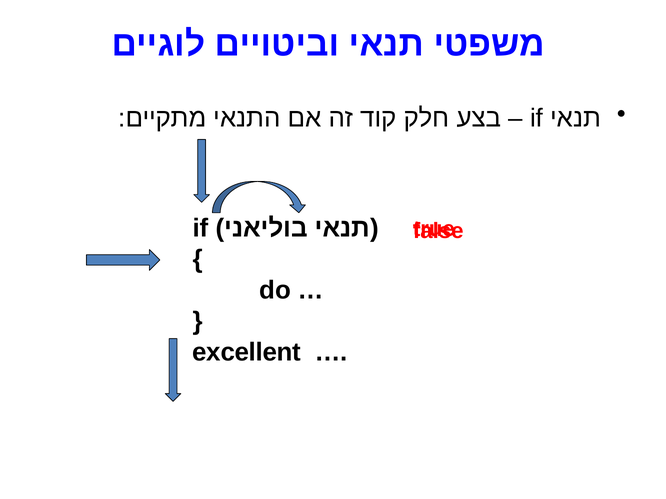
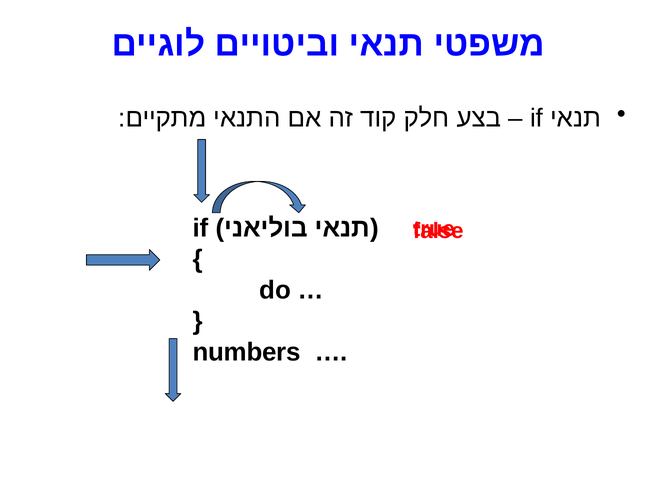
excellent: excellent -> numbers
